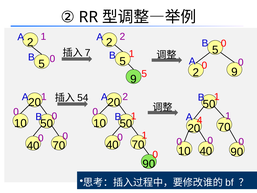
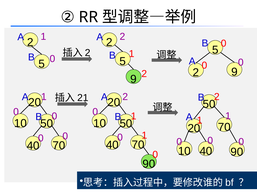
7 at (88, 53): 7 -> 2
9 5: 5 -> 2
1 at (217, 97): 1 -> 2
54: 54 -> 21
A 4: 4 -> 1
